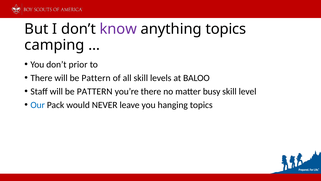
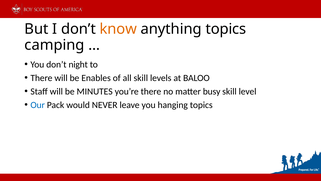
know colour: purple -> orange
prior: prior -> night
There will be Pattern: Pattern -> Enables
Staff will be PATTERN: PATTERN -> MINUTES
